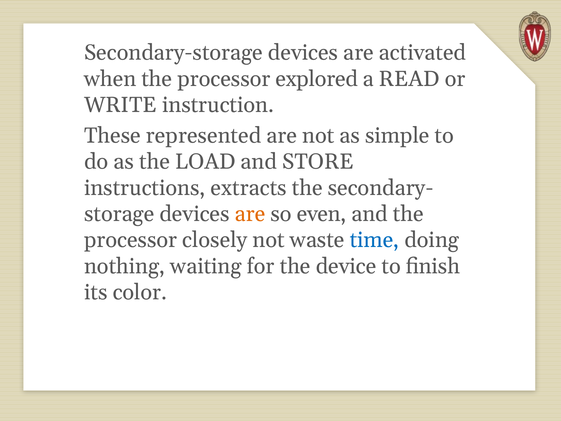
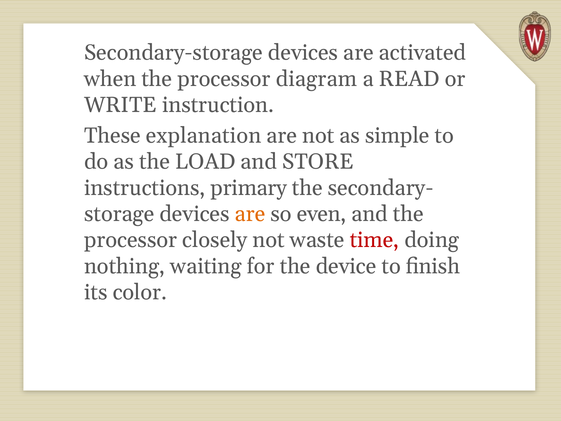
explored: explored -> diagram
represented: represented -> explanation
extracts: extracts -> primary
time colour: blue -> red
